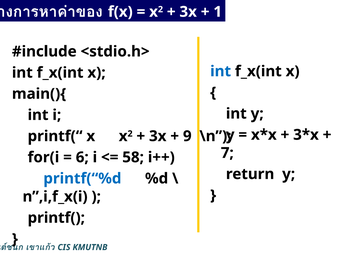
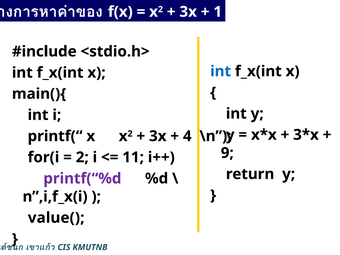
9: 9 -> 4
7: 7 -> 9
6 at (82, 157): 6 -> 2
58: 58 -> 11
printf(“%d colour: blue -> purple
printf(: printf( -> value(
